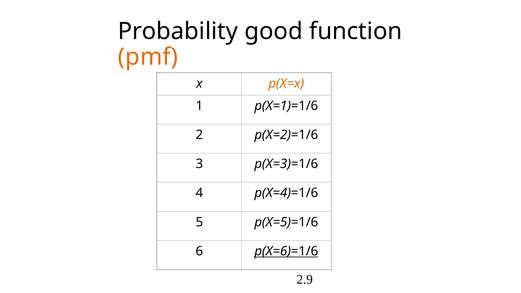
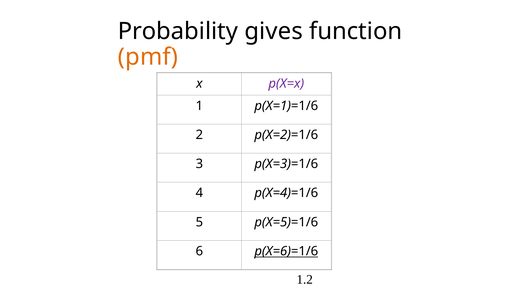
good: good -> gives
p(X=x colour: orange -> purple
2.9: 2.9 -> 1.2
